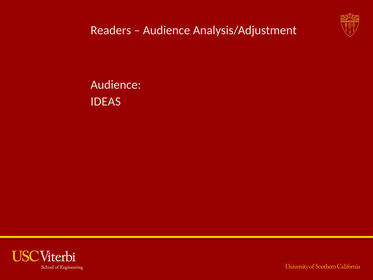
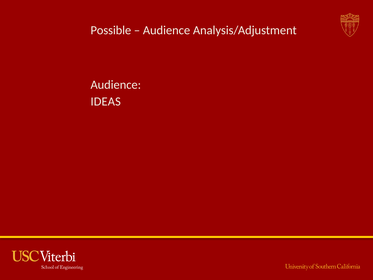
Readers: Readers -> Possible
